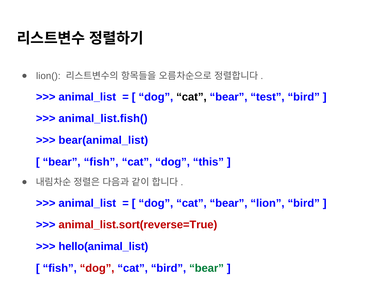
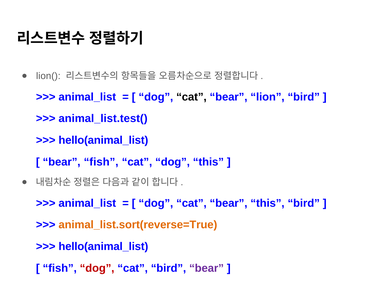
test: test -> lion
animal_list.fish(: animal_list.fish( -> animal_list.test(
bear(animal_list at (103, 140): bear(animal_list -> hello(animal_list
bear lion: lion -> this
animal_list.sort(reverse=True colour: red -> orange
bear at (207, 269) colour: green -> purple
